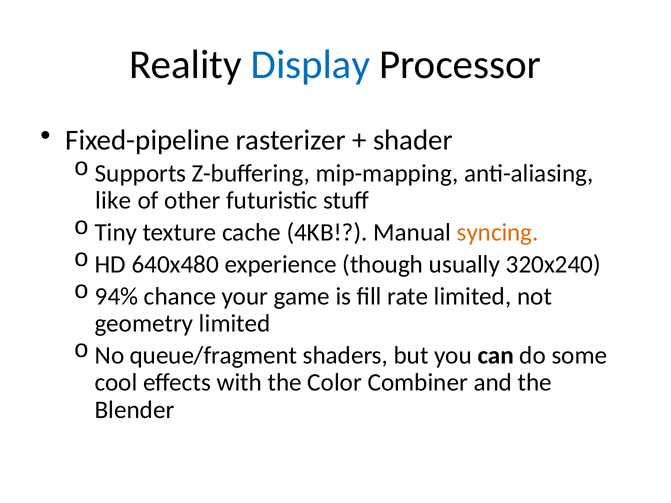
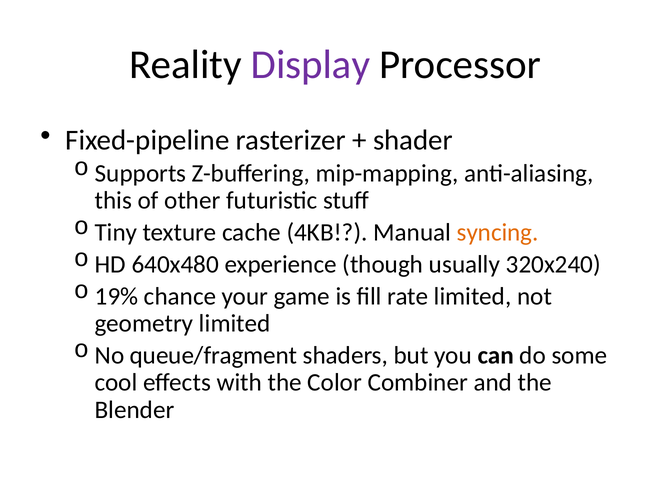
Display colour: blue -> purple
like: like -> this
94%: 94% -> 19%
